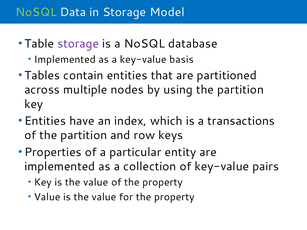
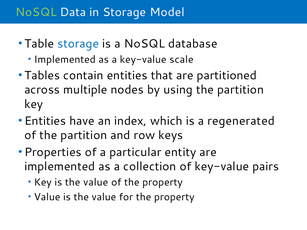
storage at (78, 44) colour: purple -> blue
basis: basis -> scale
transactions: transactions -> regenerated
